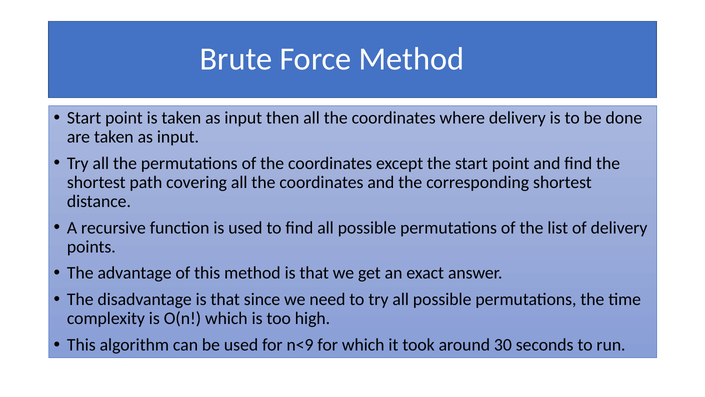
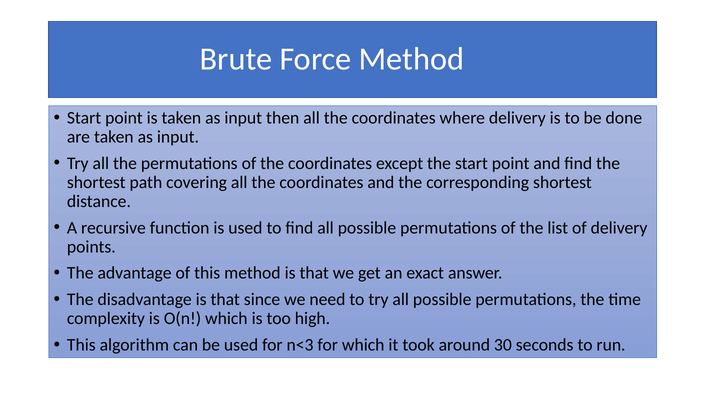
n<9: n<9 -> n<3
